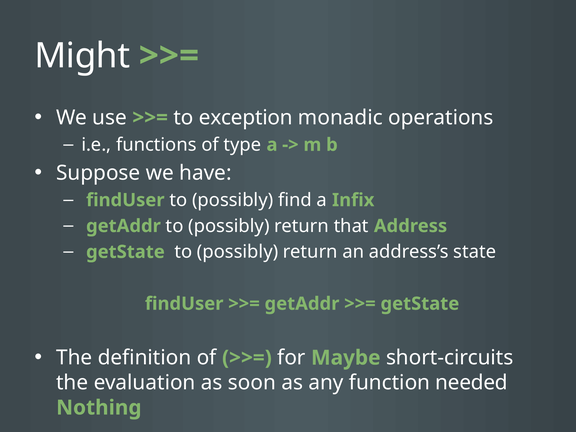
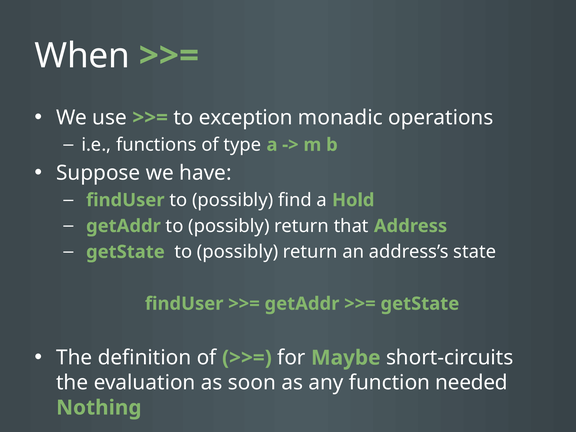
Might: Might -> When
Infix: Infix -> Hold
